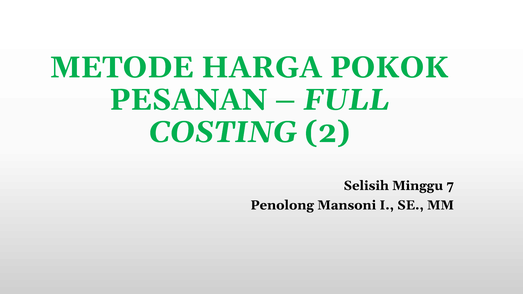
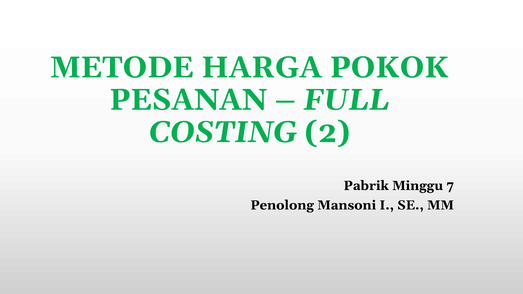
Selisih: Selisih -> Pabrik
